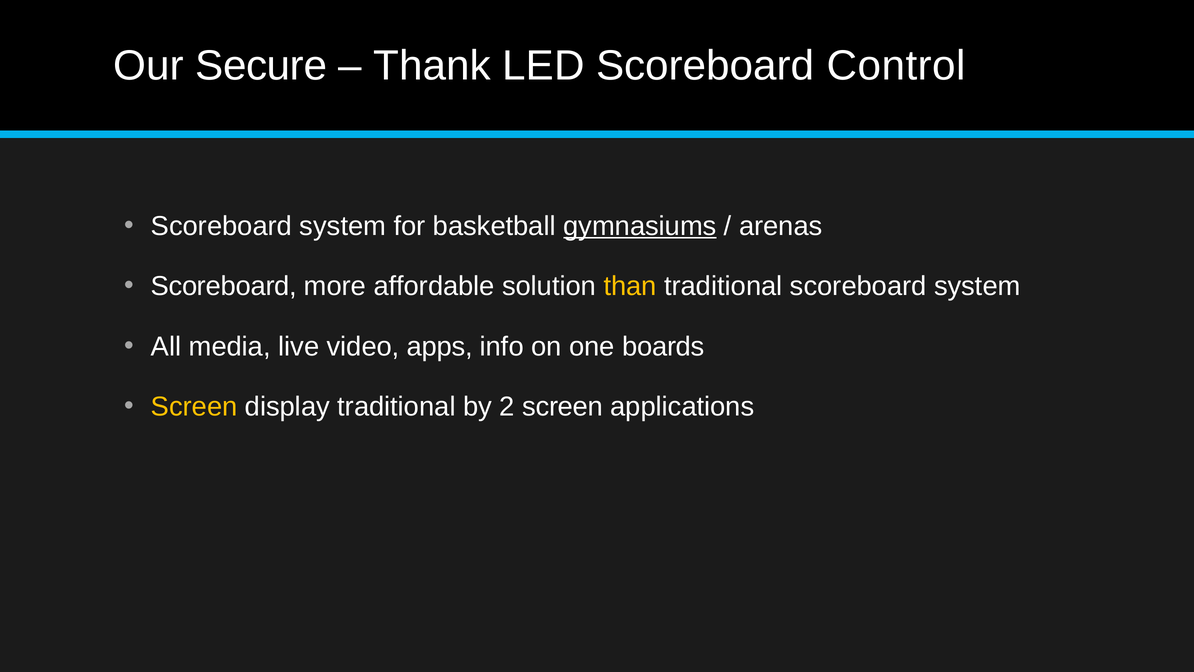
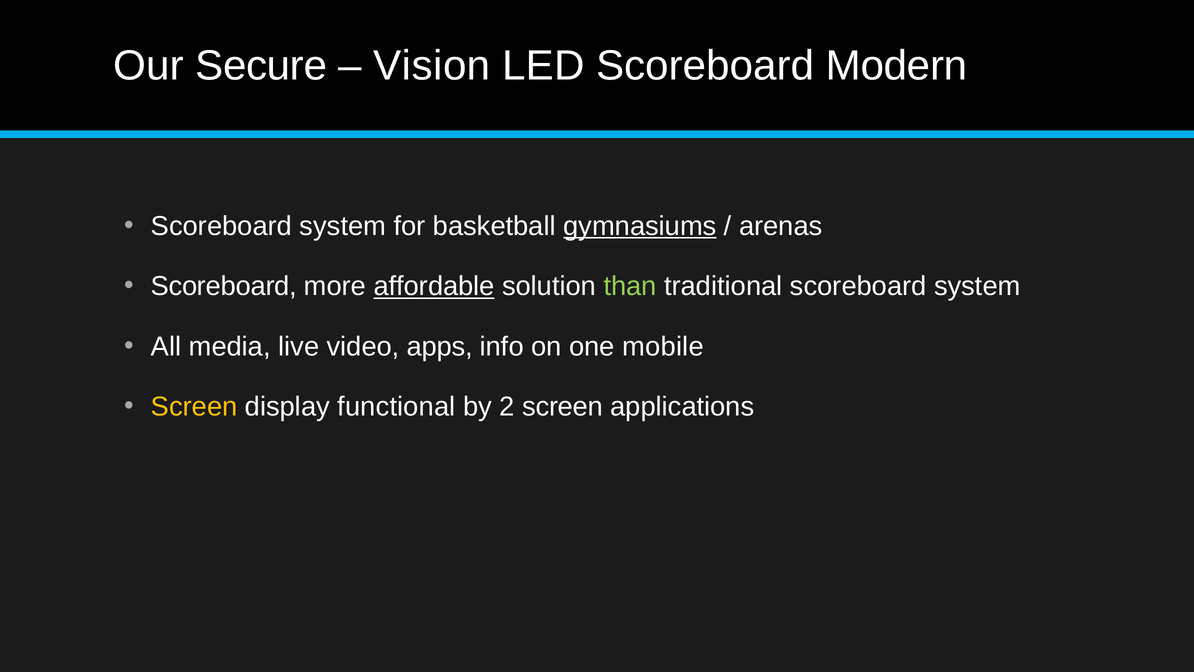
Thank: Thank -> Vision
Control: Control -> Modern
affordable underline: none -> present
than colour: yellow -> light green
boards: boards -> mobile
display traditional: traditional -> functional
